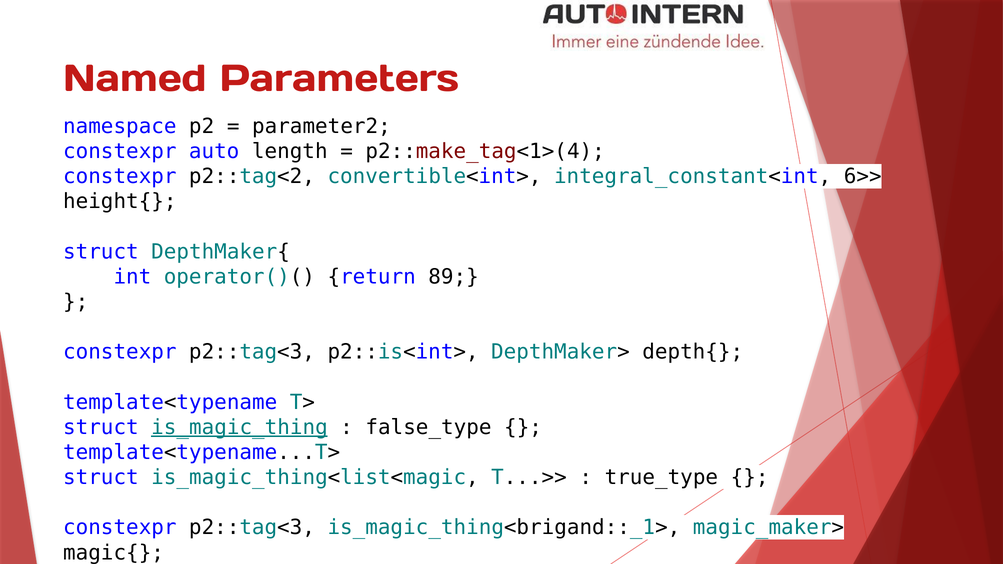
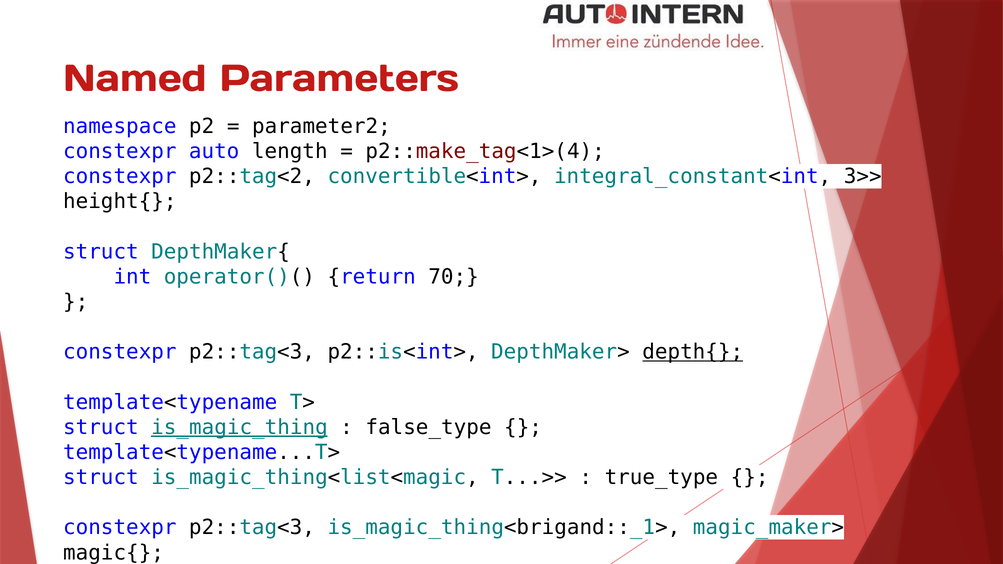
6>>: 6>> -> 3>>
89: 89 -> 70
depth{ underline: none -> present
